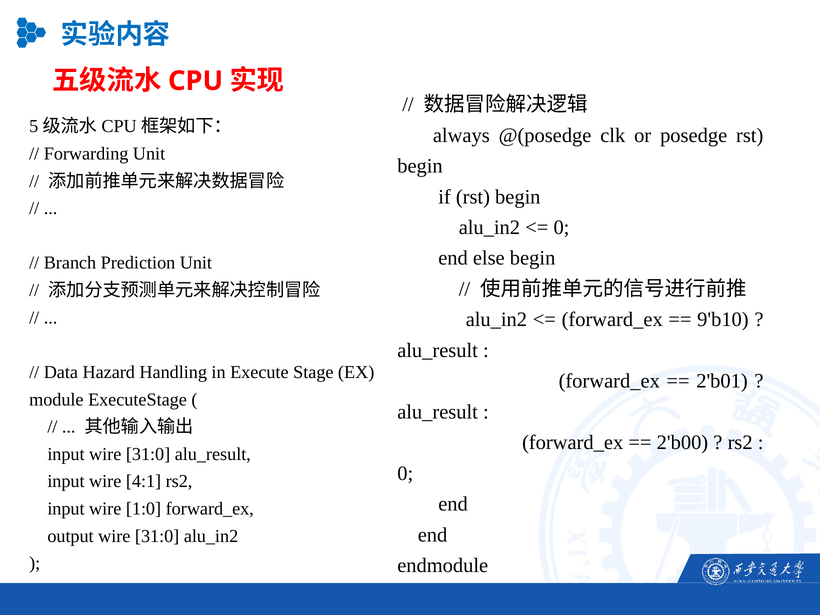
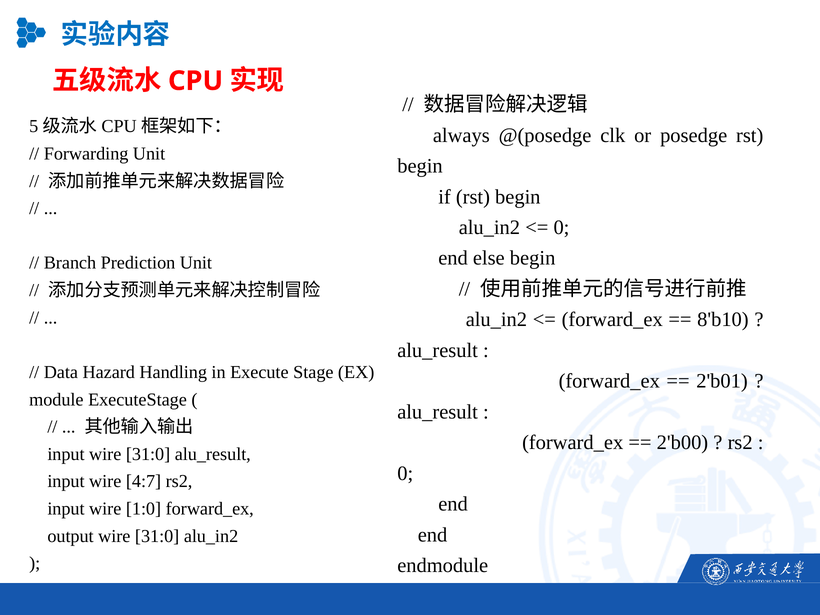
9'b10: 9'b10 -> 8'b10
4:1: 4:1 -> 4:7
